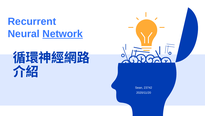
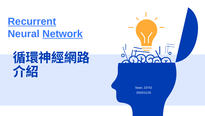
Recurrent underline: none -> present
